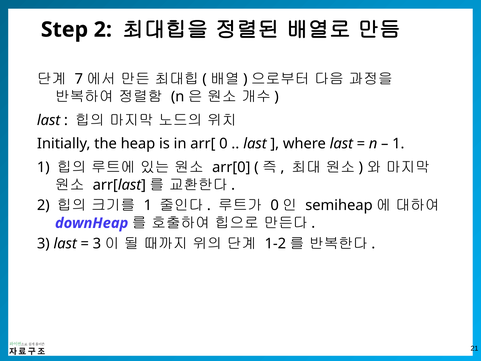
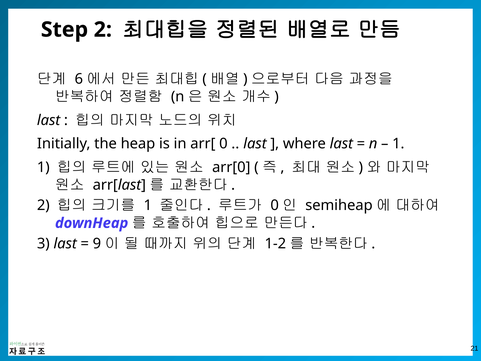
7: 7 -> 6
3 at (97, 243): 3 -> 9
